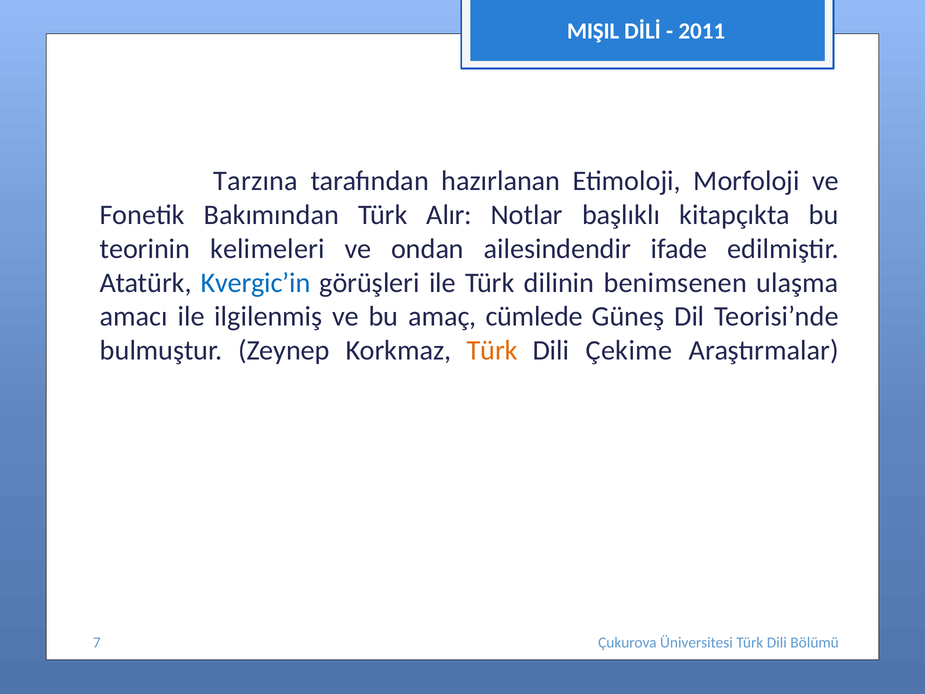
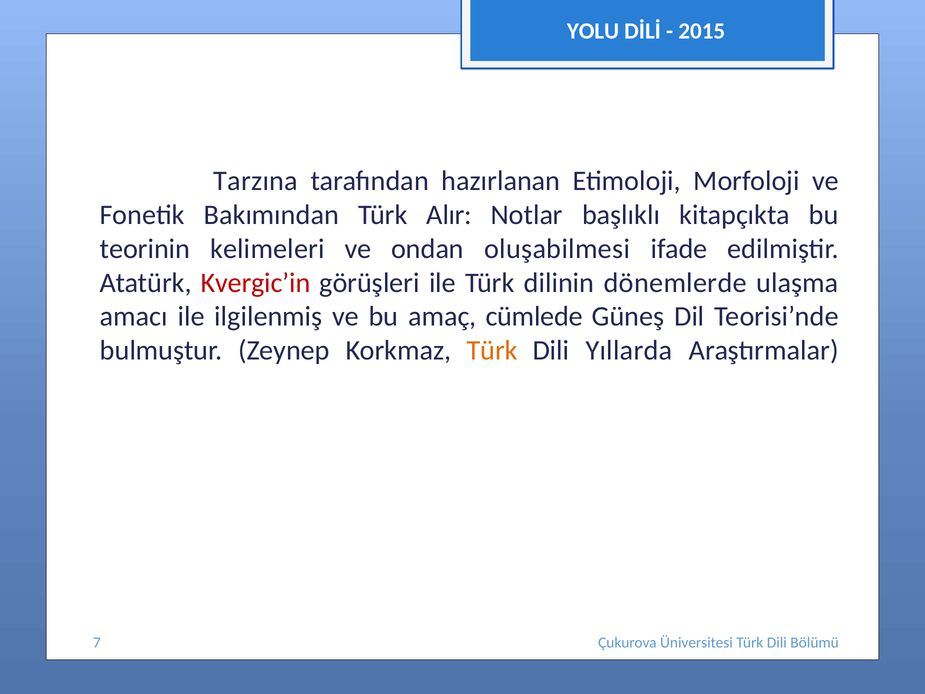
MIŞIL: MIŞIL -> YOLU
2011: 2011 -> 2015
ailesindendir: ailesindendir -> oluşabilmesi
Kvergic’in colour: blue -> red
benimsenen: benimsenen -> dönemlerde
Çekime: Çekime -> Yıllarda
